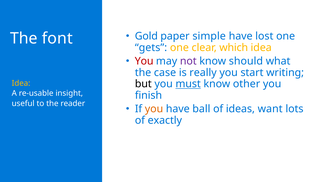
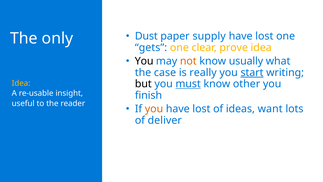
Gold: Gold -> Dust
simple: simple -> supply
font: font -> only
which: which -> prove
You at (144, 61) colour: red -> black
not colour: purple -> orange
should: should -> usually
start underline: none -> present
ball at (201, 109): ball -> lost
exactly: exactly -> deliver
